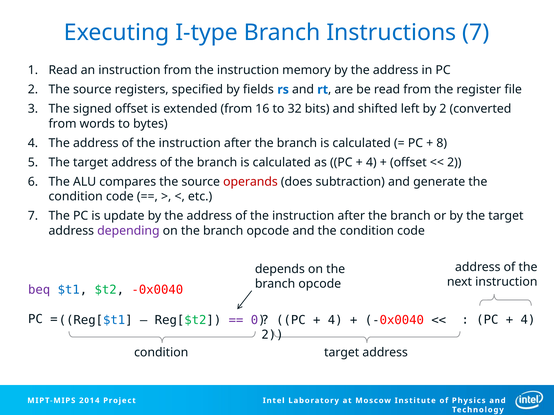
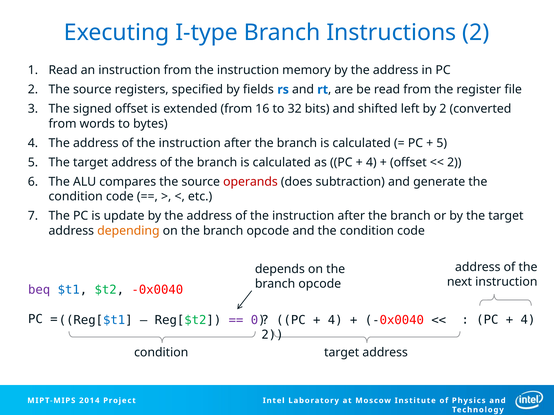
Instructions 7: 7 -> 2
8 at (442, 143): 8 -> 5
depending colour: purple -> orange
